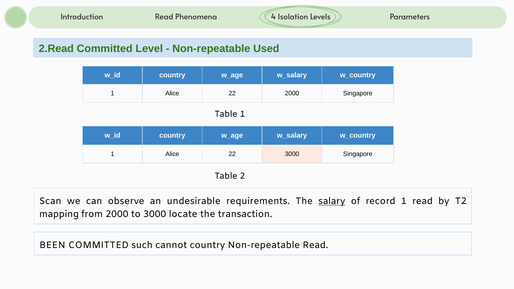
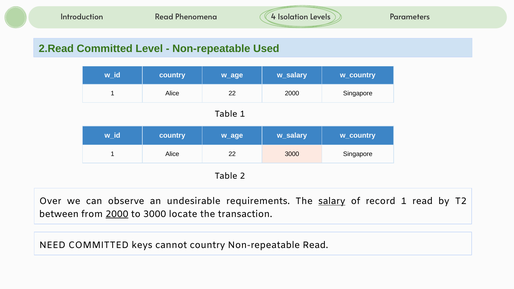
Scan: Scan -> Over
mapping: mapping -> between
2000 at (117, 214) underline: none -> present
BEEN: BEEN -> NEED
such: such -> keys
